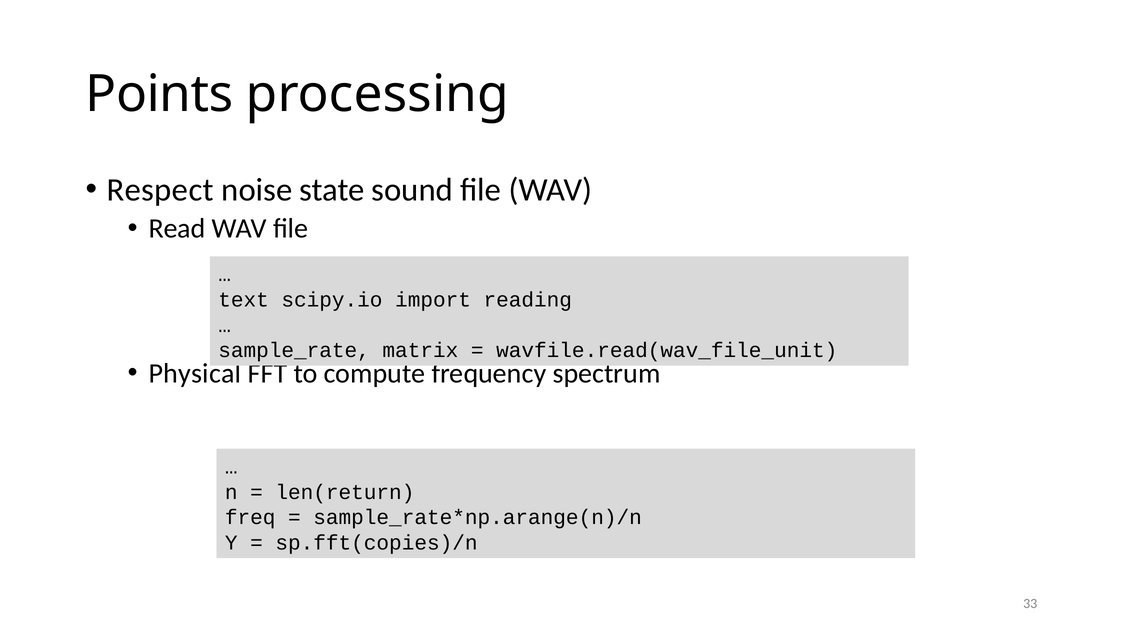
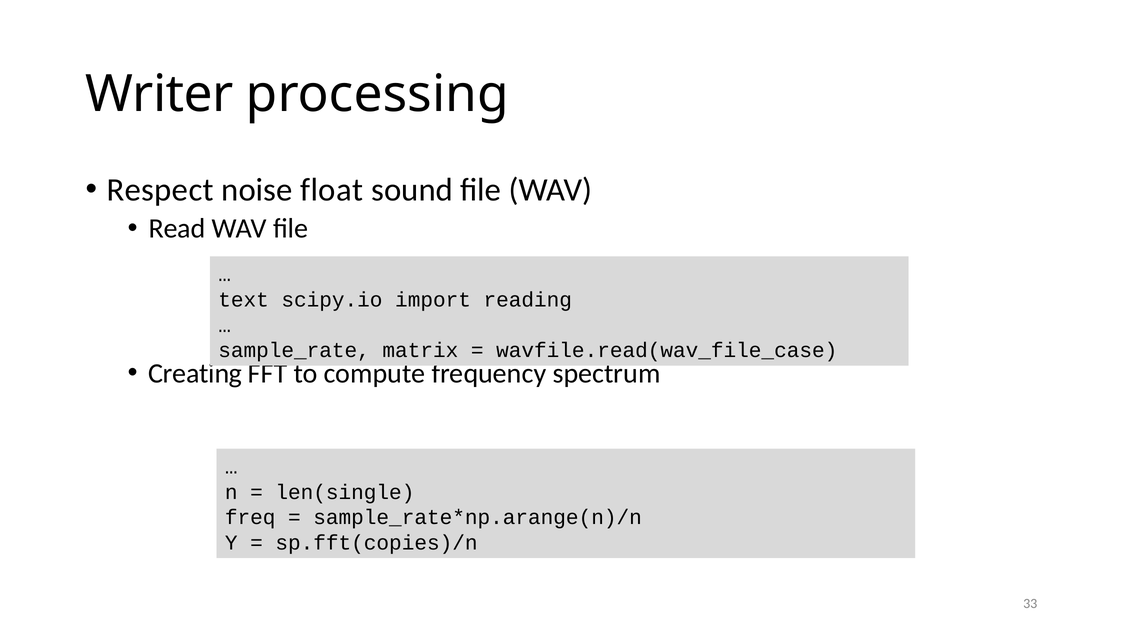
Points: Points -> Writer
state: state -> float
wavfile.read(wav_file_unit: wavfile.read(wav_file_unit -> wavfile.read(wav_file_case
Physical: Physical -> Creating
len(return: len(return -> len(single
